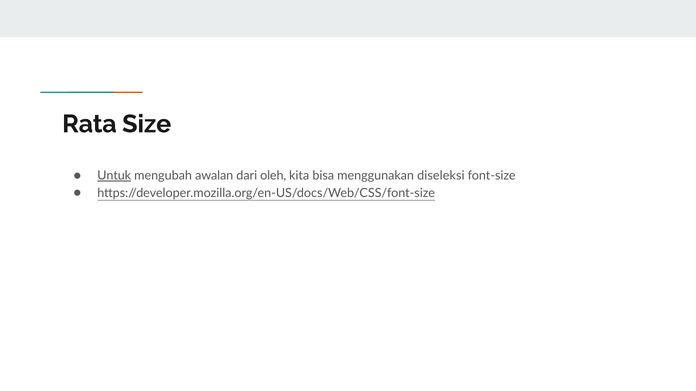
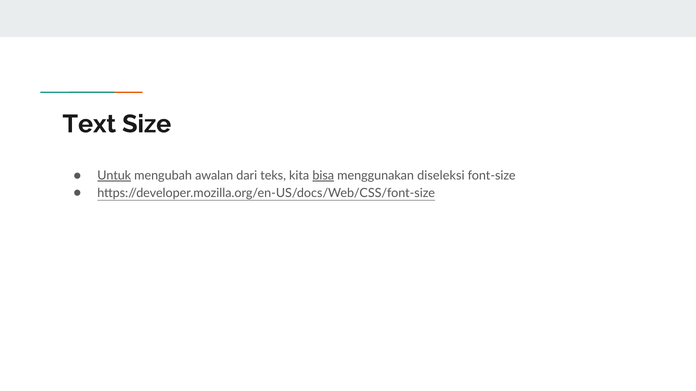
Rata: Rata -> Text
oleh: oleh -> teks
bisa underline: none -> present
